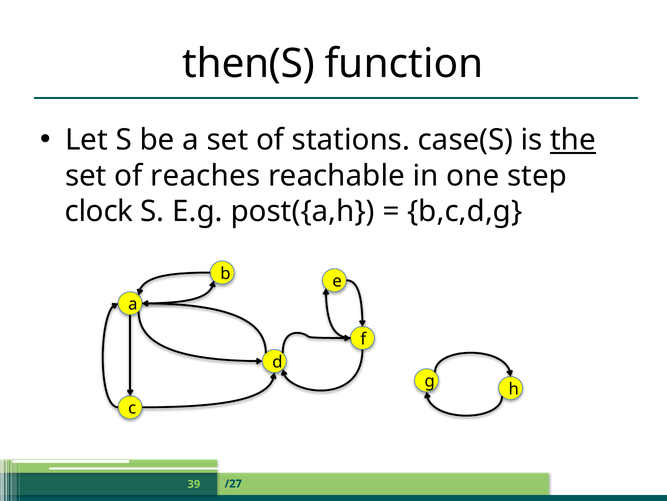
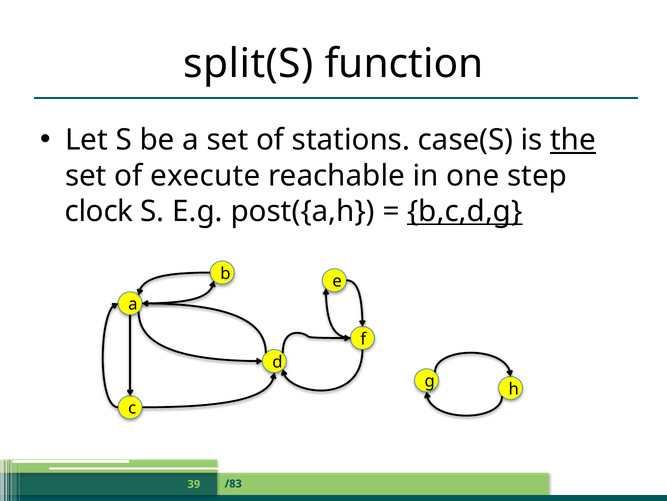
then(S: then(S -> split(S
reaches: reaches -> execute
b,c,d,g underline: none -> present
/27: /27 -> /83
